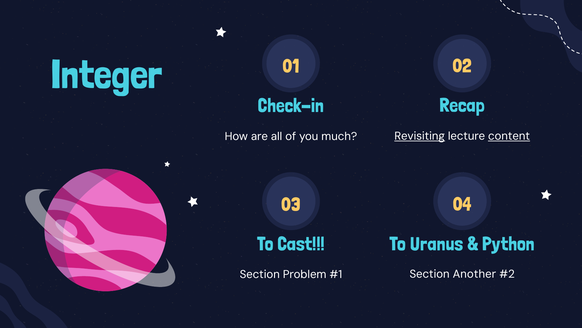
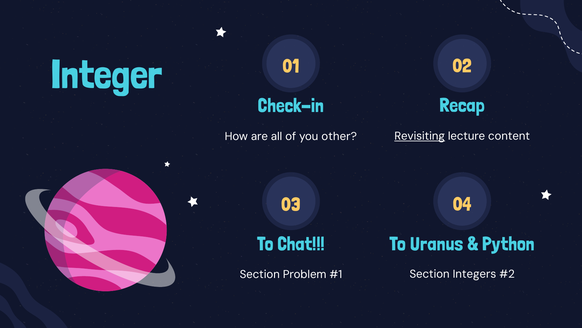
content underline: present -> none
much: much -> other
Cast: Cast -> Chat
Another: Another -> Integers
